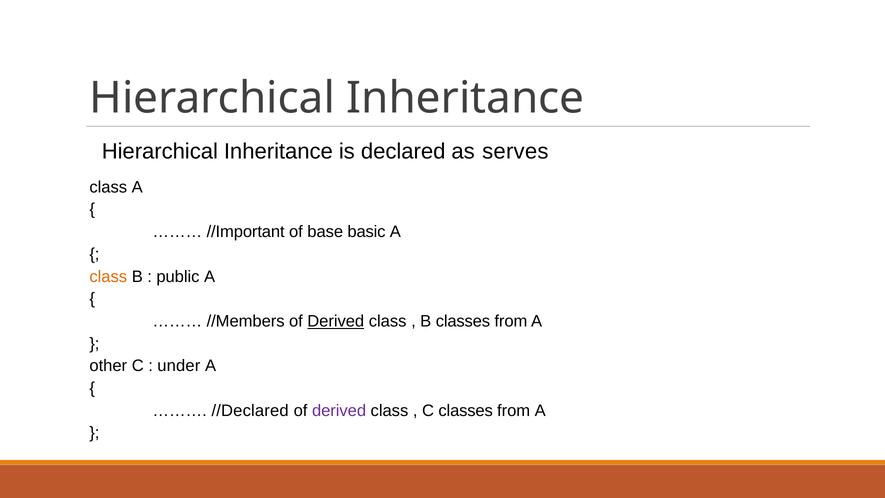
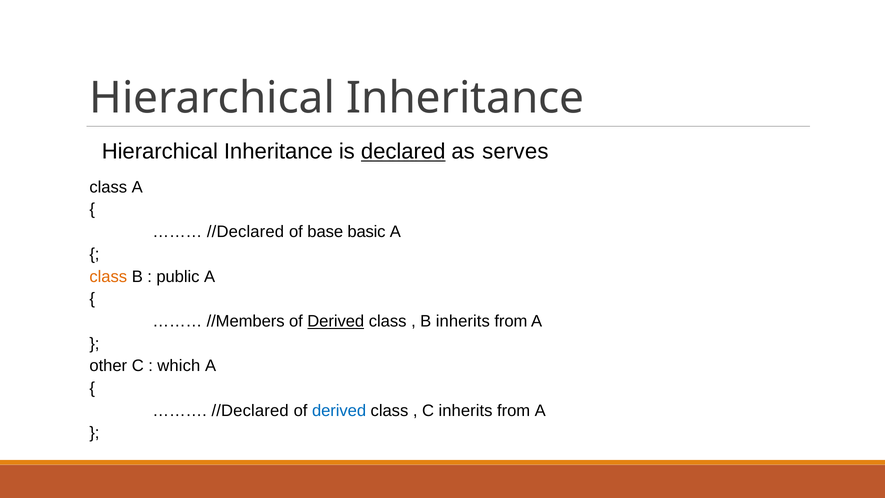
declared underline: none -> present
//Important at (246, 232): //Important -> //Declared
B classes: classes -> inherits
under: under -> which
derived at (339, 411) colour: purple -> blue
C classes: classes -> inherits
